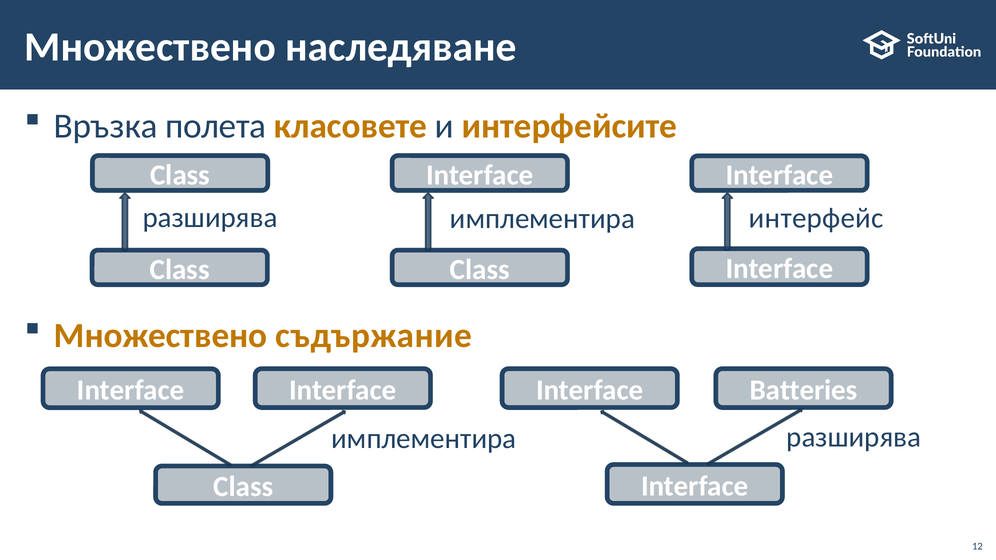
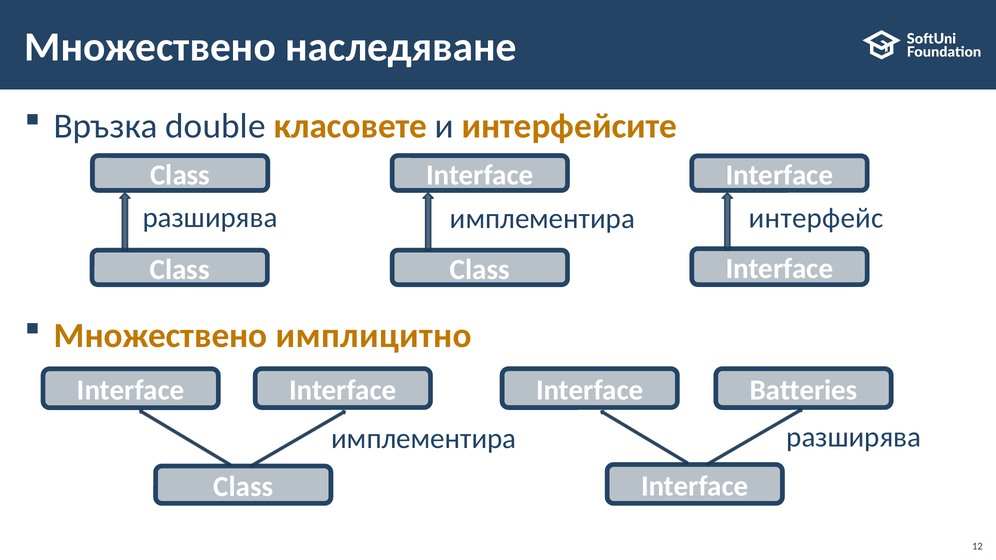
полета: полета -> double
съдържание: съдържание -> имплицитно
